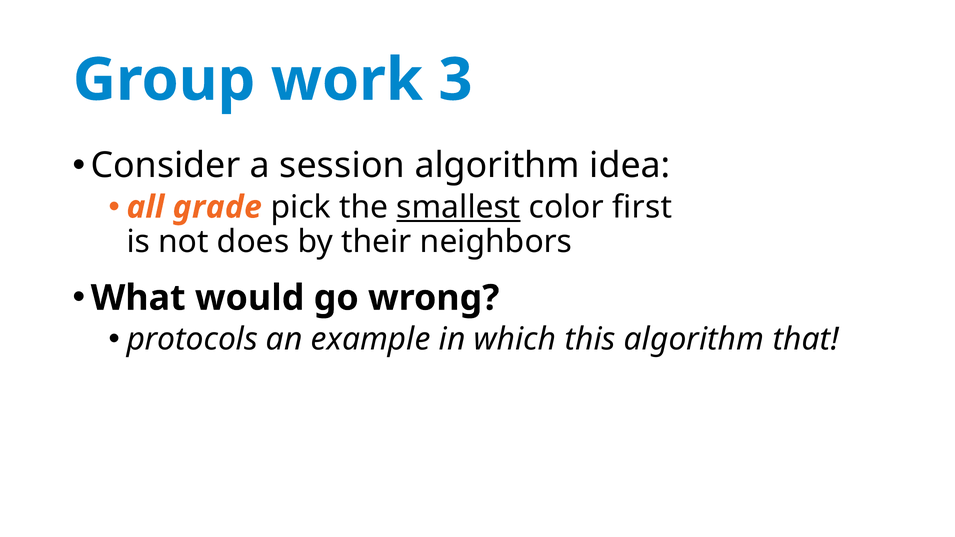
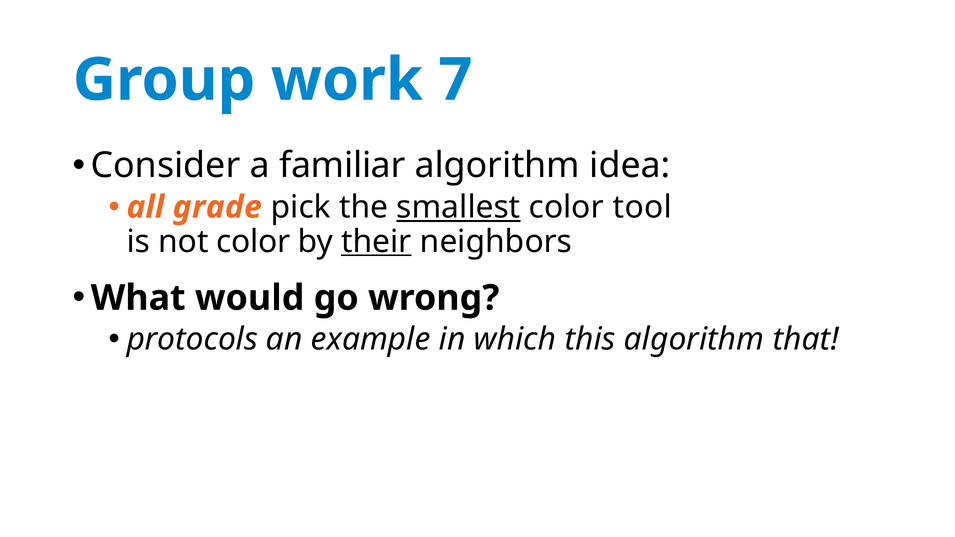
3: 3 -> 7
session: session -> familiar
first: first -> tool
not does: does -> color
their underline: none -> present
